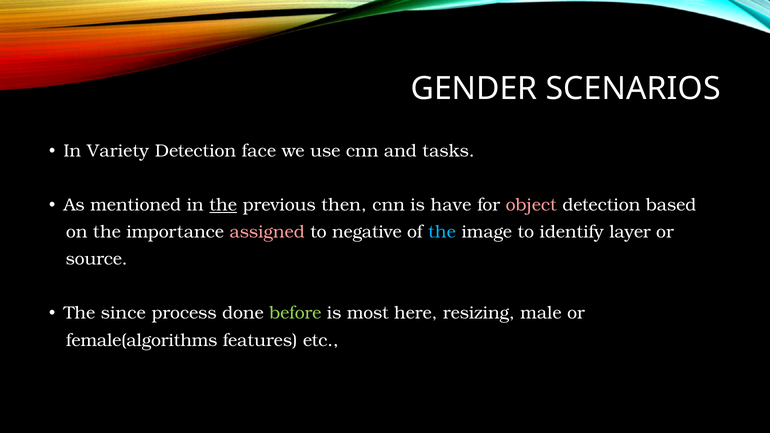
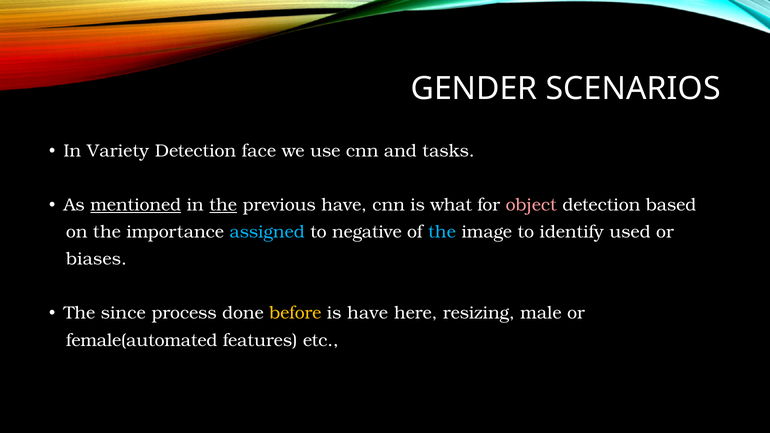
mentioned underline: none -> present
previous then: then -> have
have: have -> what
assigned colour: pink -> light blue
layer: layer -> used
source: source -> biases
before colour: light green -> yellow
is most: most -> have
female(algorithms: female(algorithms -> female(automated
